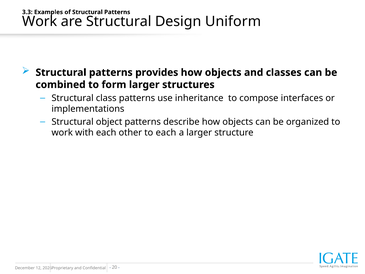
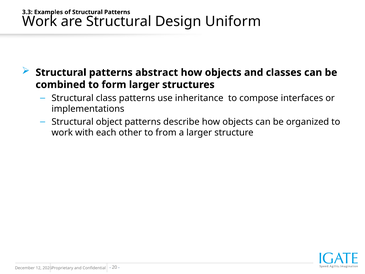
provides: provides -> abstract
to each: each -> from
